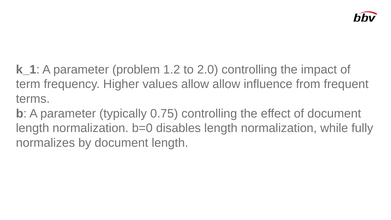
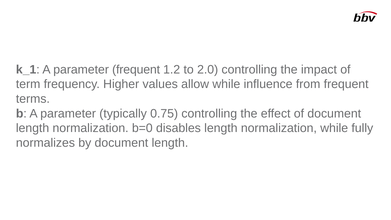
parameter problem: problem -> frequent
allow allow: allow -> while
